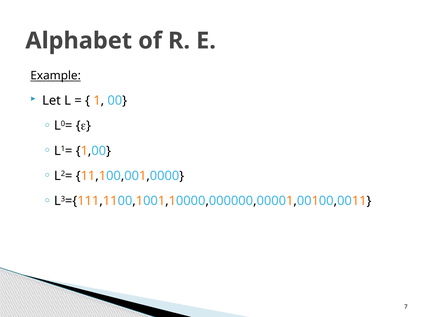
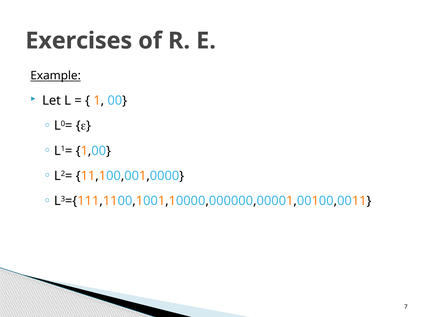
Alphabet: Alphabet -> Exercises
